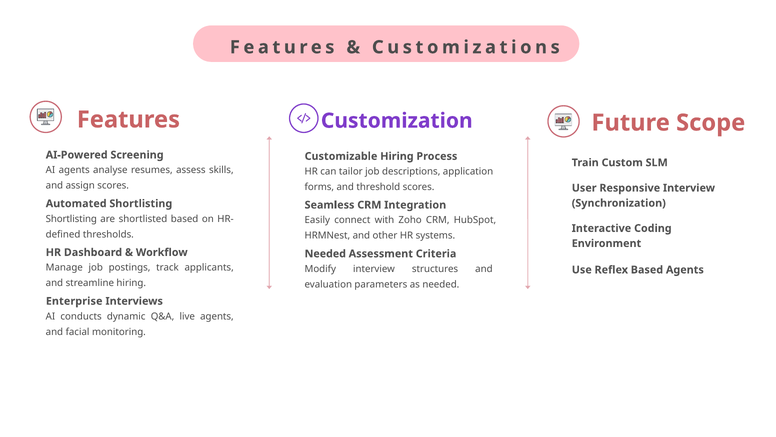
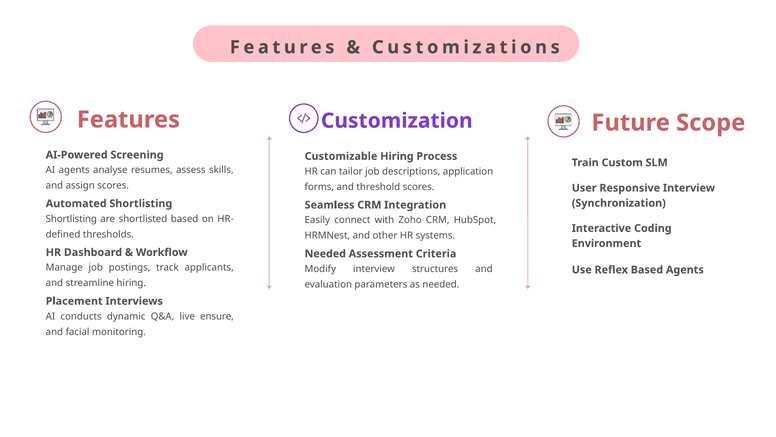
Enterprise: Enterprise -> Placement
live agents: agents -> ensure
